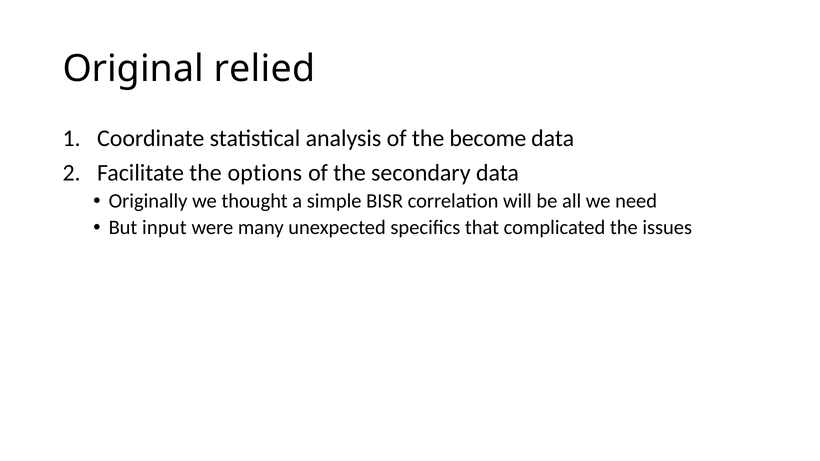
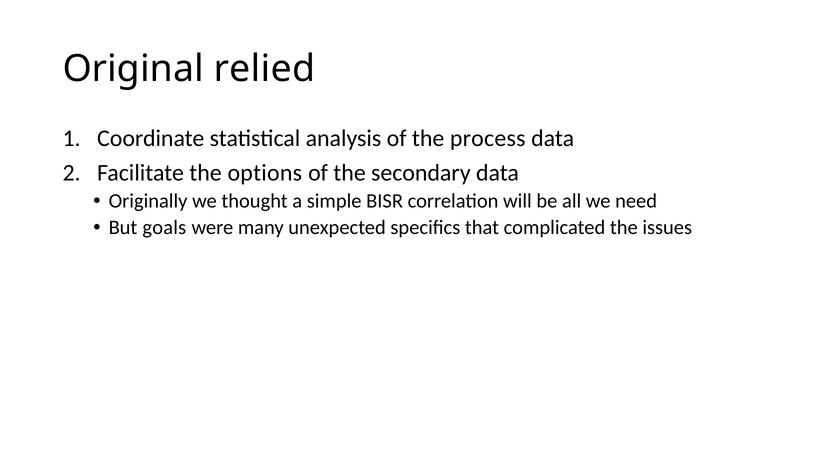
become: become -> process
input: input -> goals
